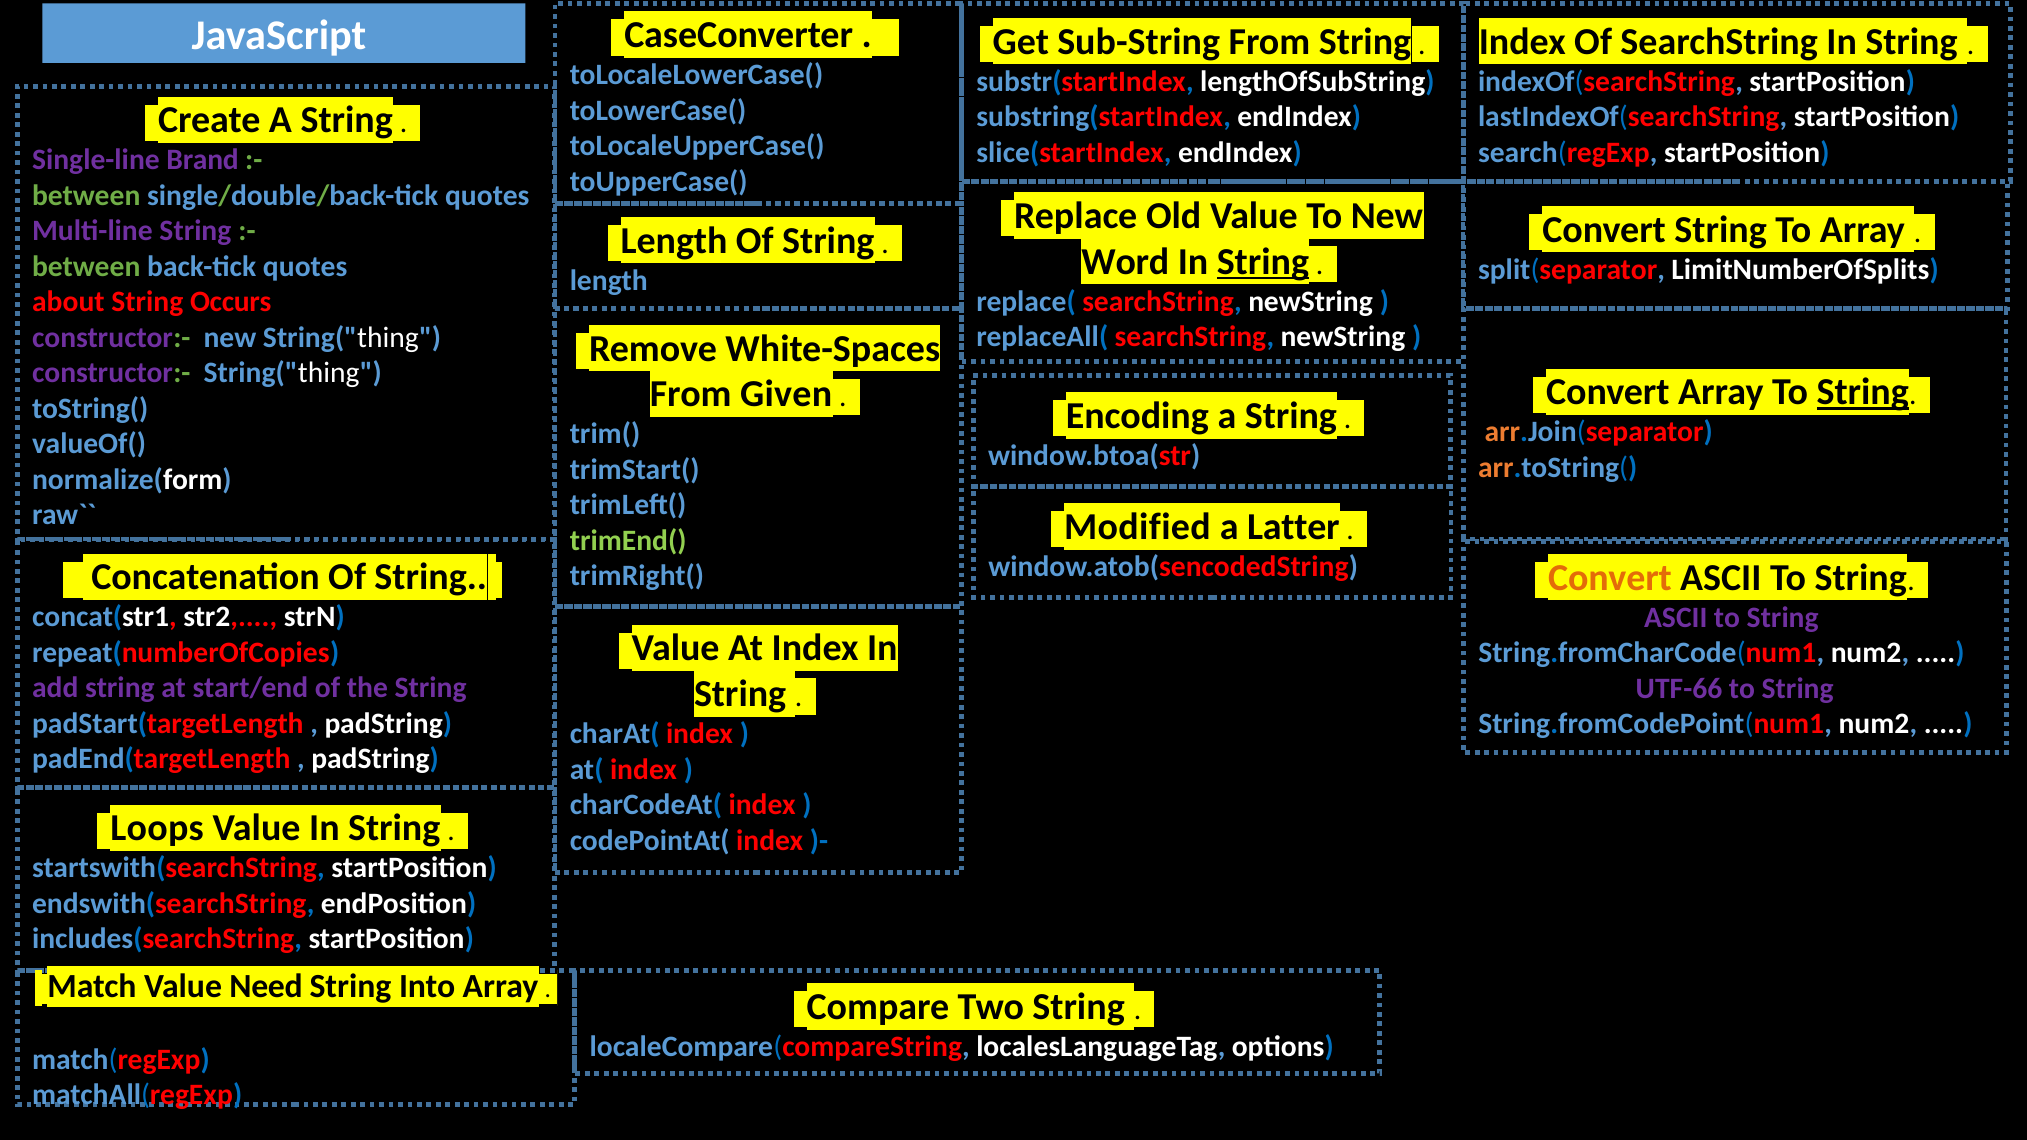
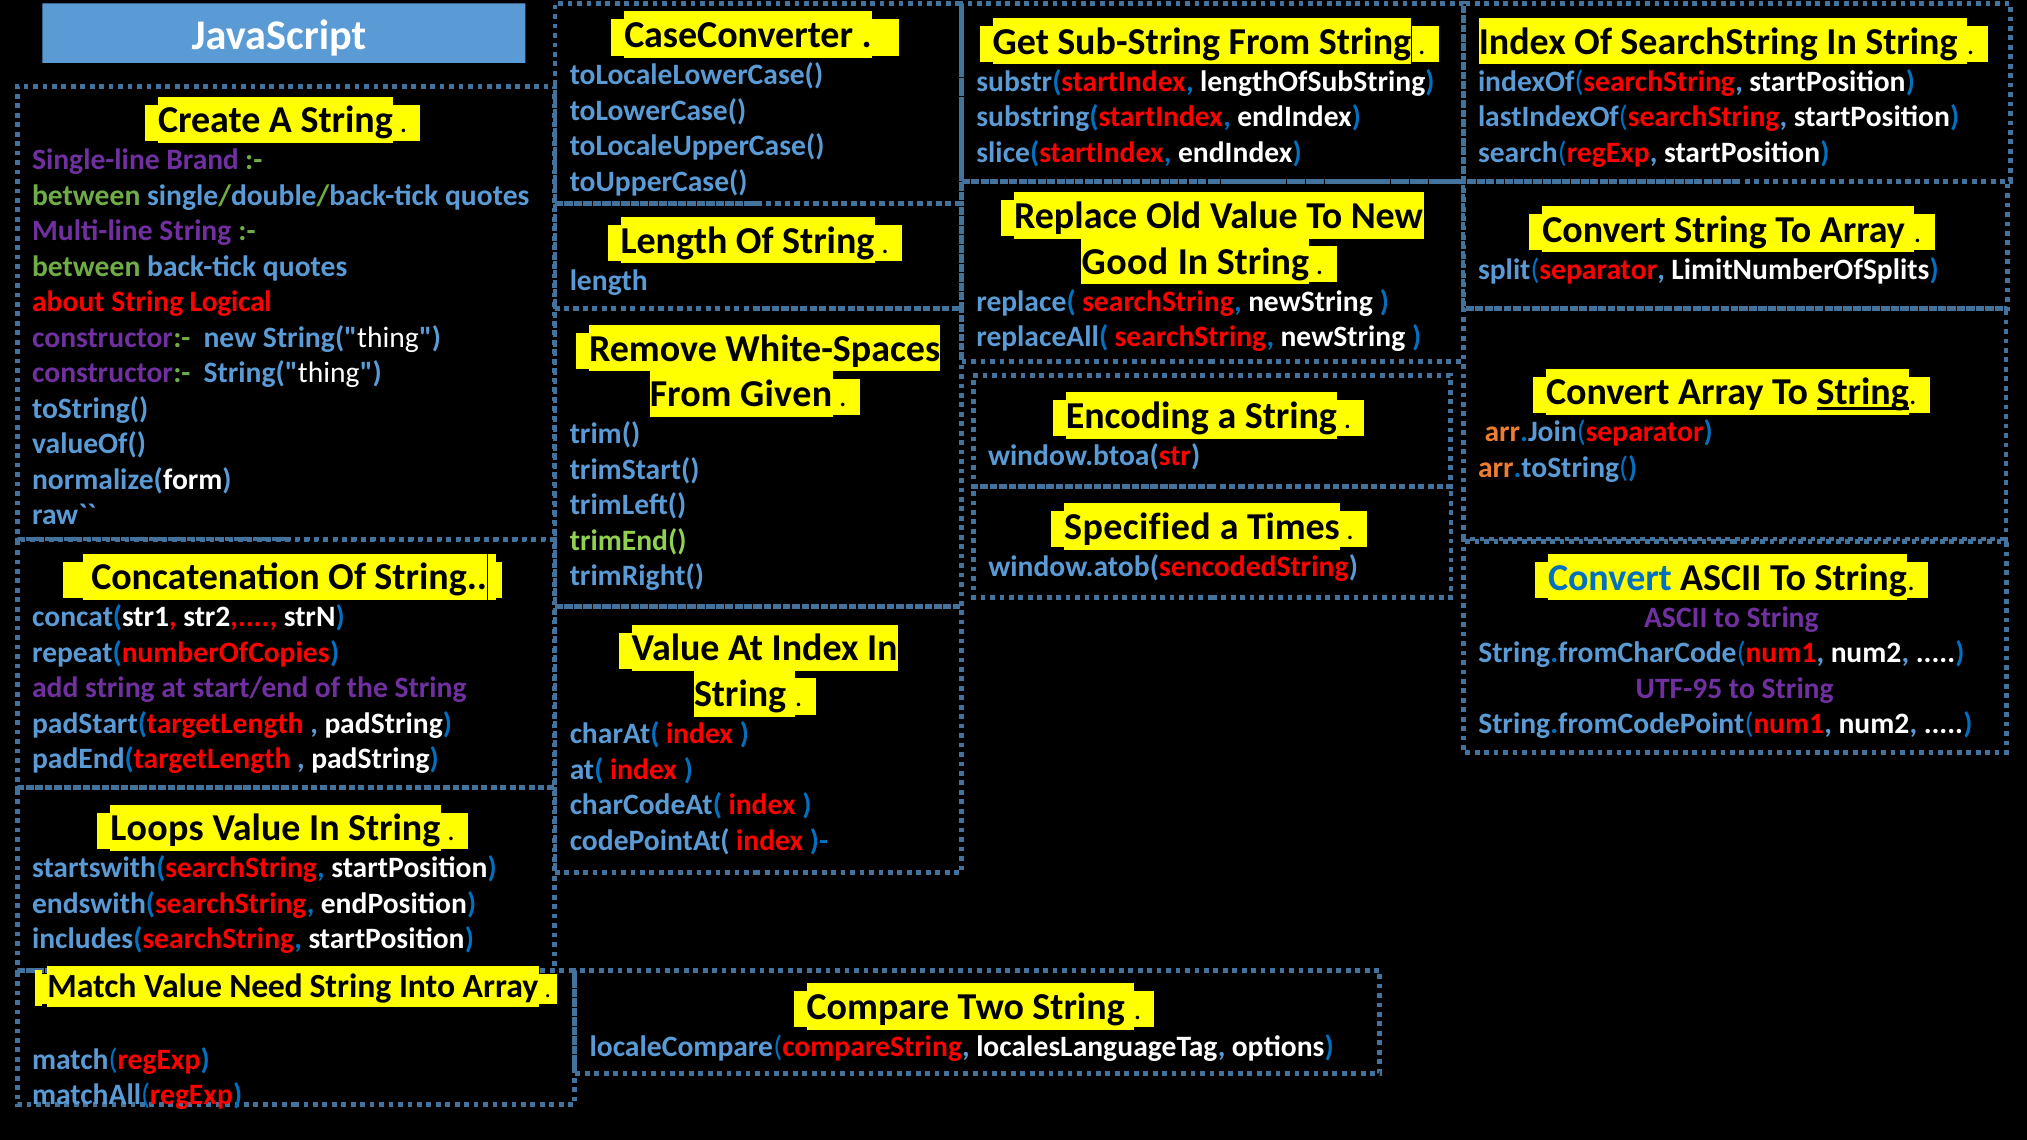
Word: Word -> Good
String at (1263, 262) underline: present -> none
Occurs: Occurs -> Logical
Modified: Modified -> Specified
Latter: Latter -> Times
Convert at (1610, 578) colour: orange -> blue
UTF-66: UTF-66 -> UTF-95
